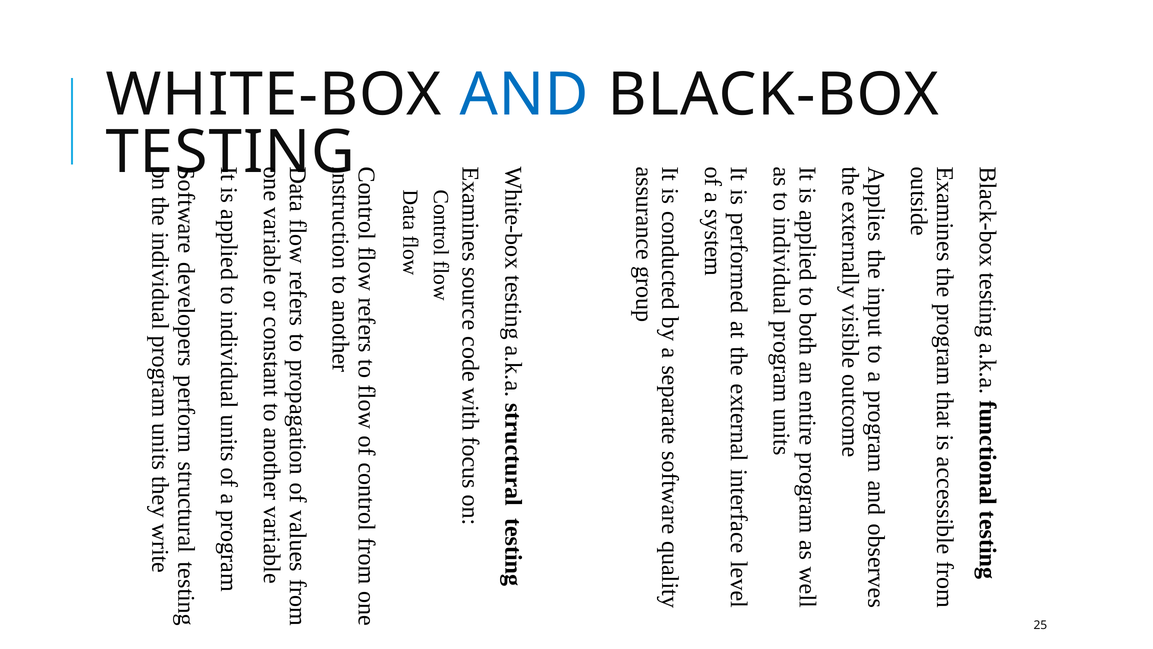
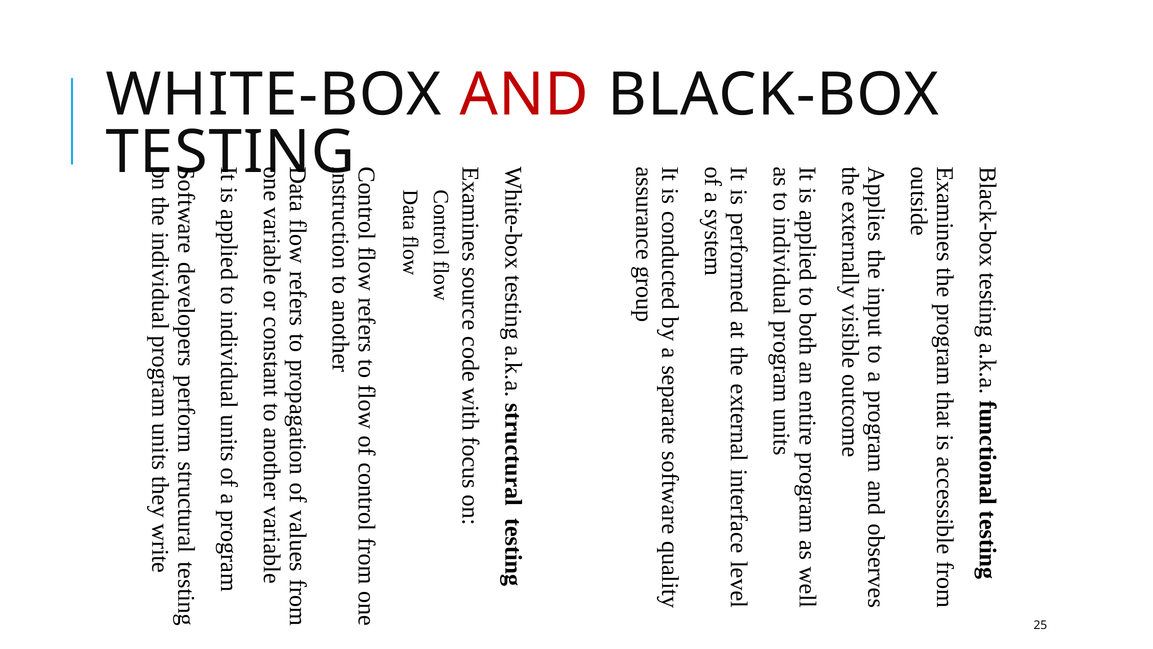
AND colour: blue -> red
